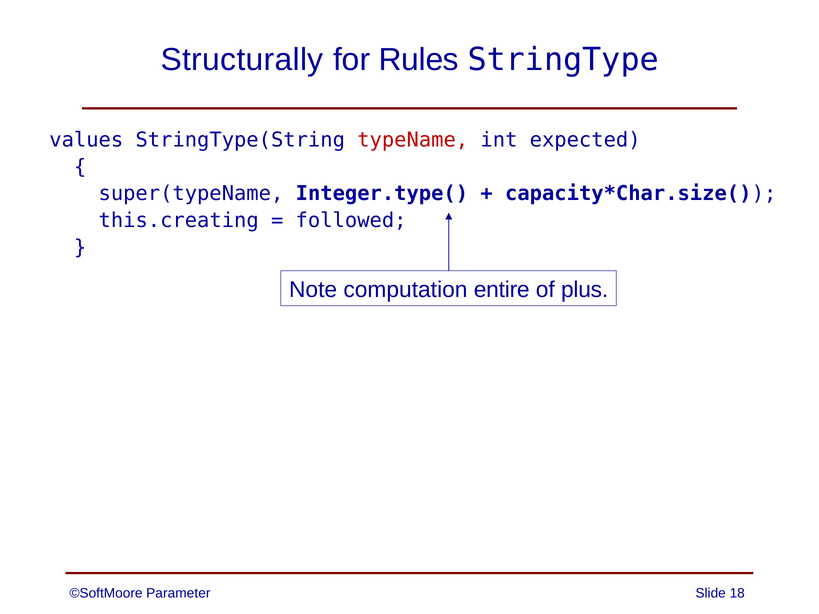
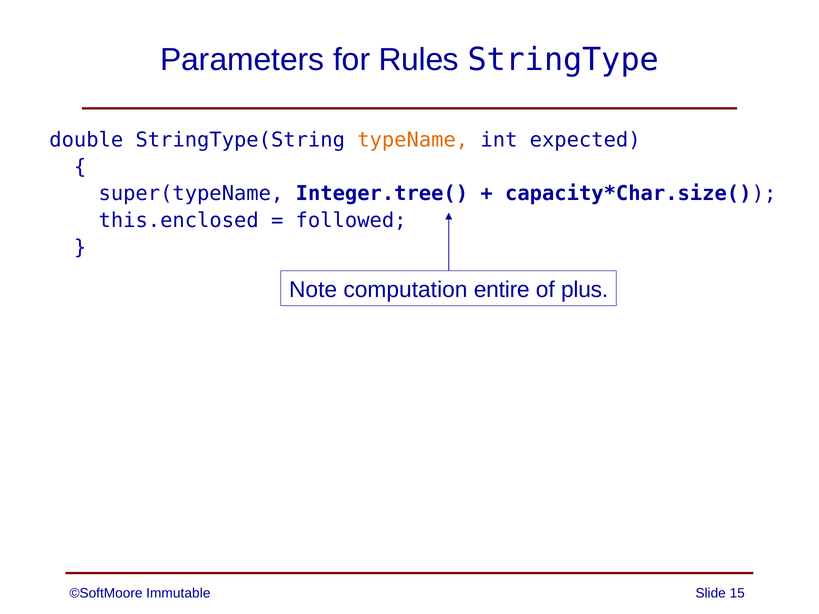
Structurally: Structurally -> Parameters
values: values -> double
typeName colour: red -> orange
Integer.type(: Integer.type( -> Integer.tree(
this.creating: this.creating -> this.enclosed
Parameter: Parameter -> Immutable
18: 18 -> 15
